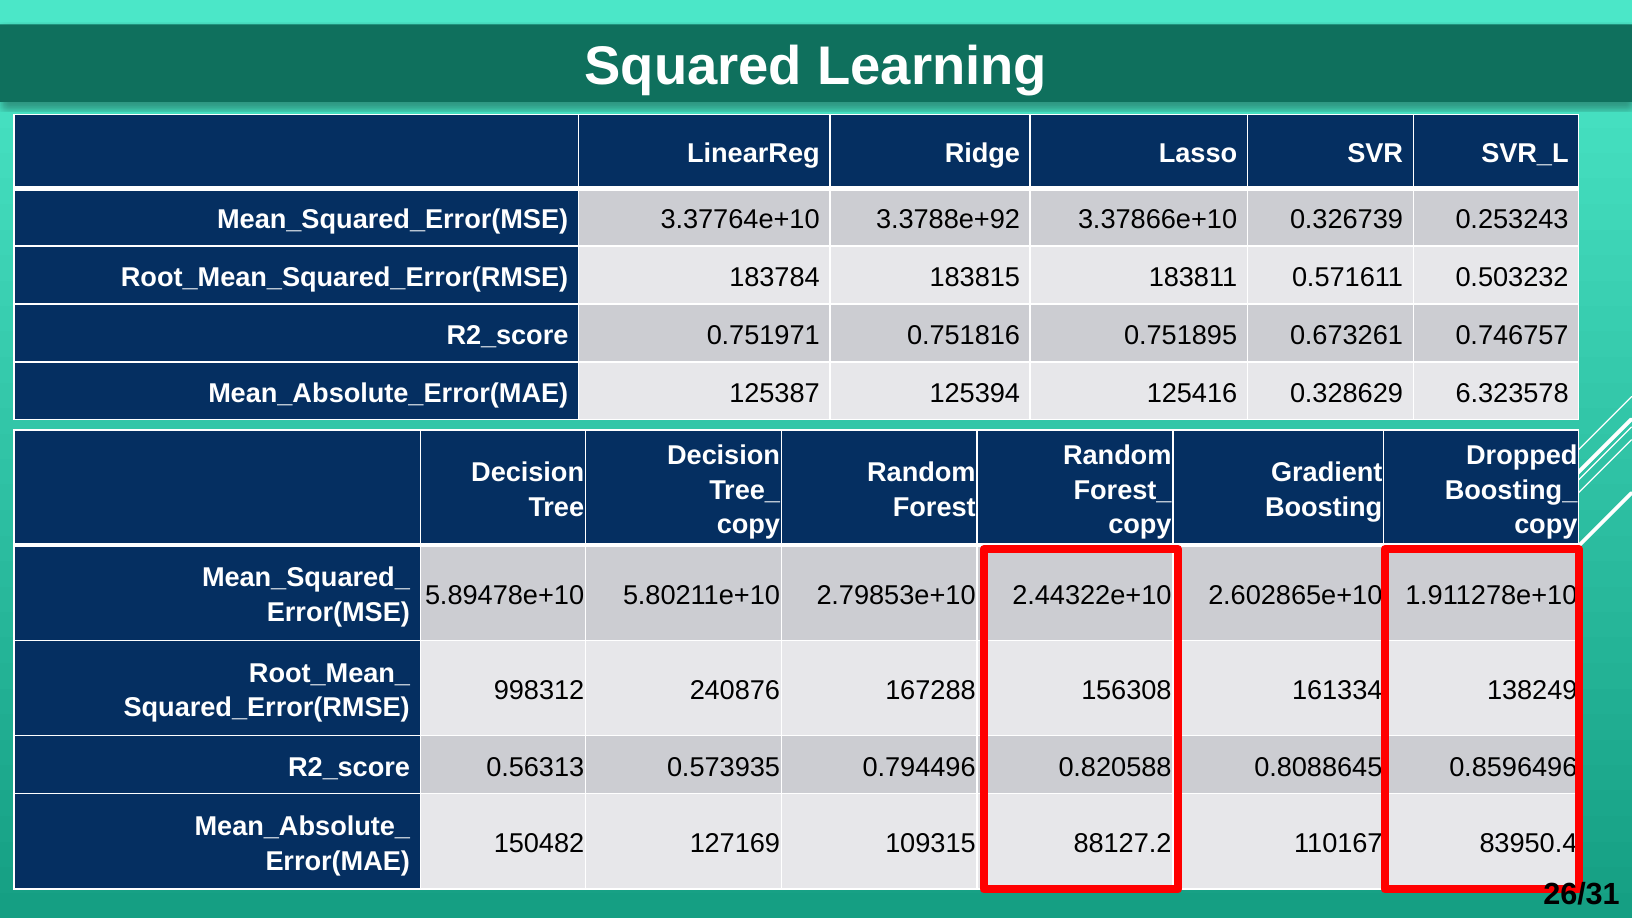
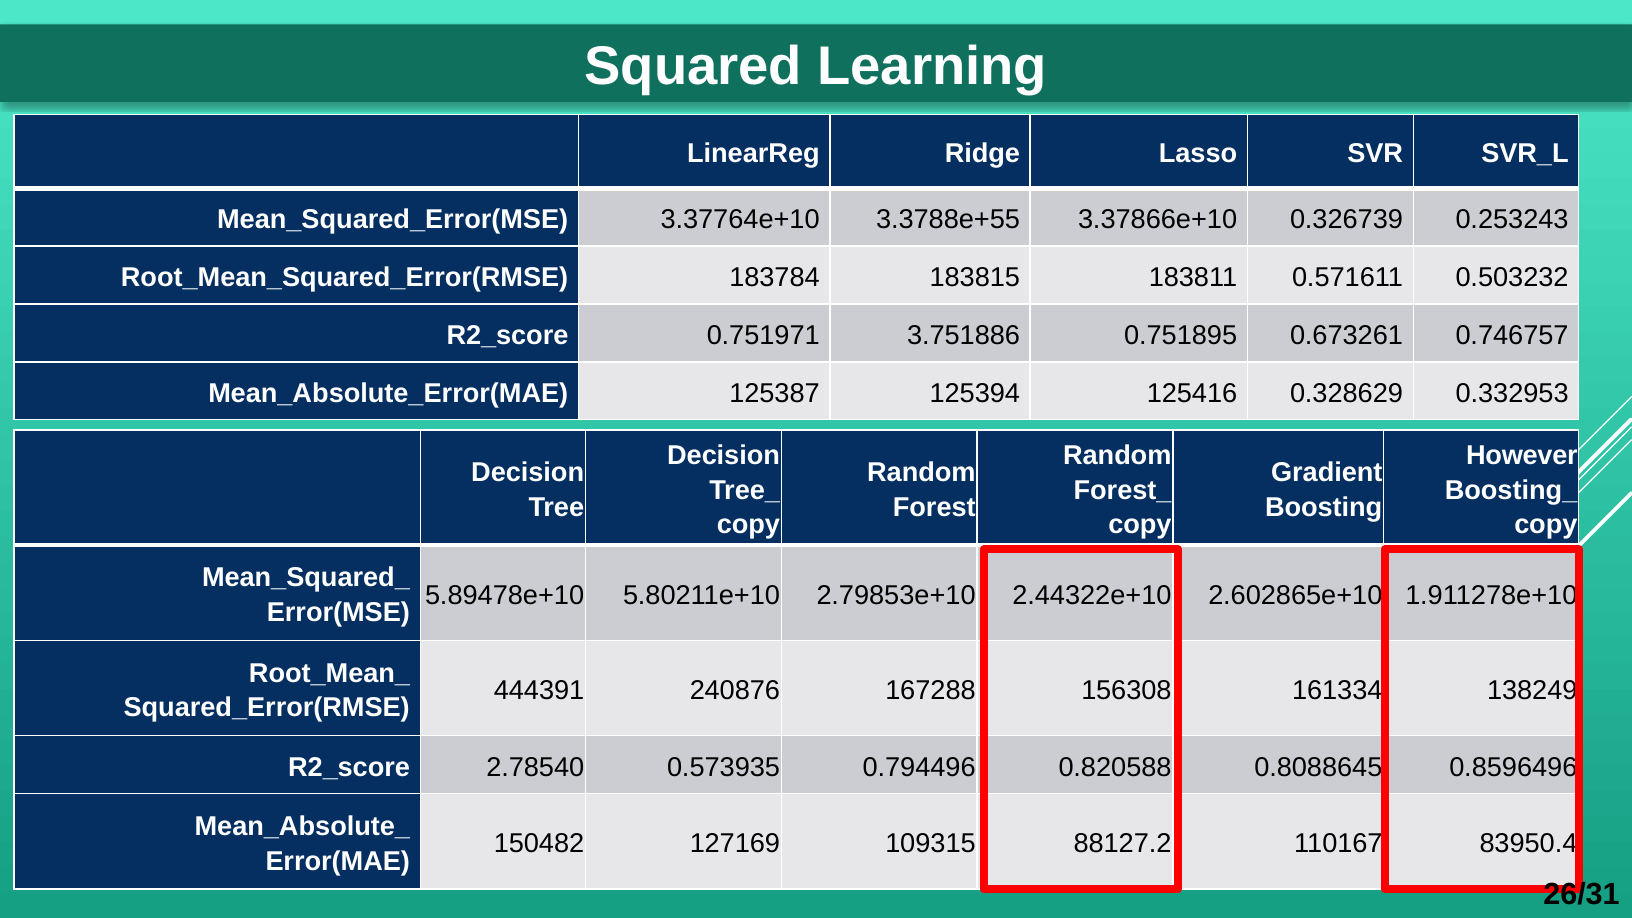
3.3788e+92: 3.3788e+92 -> 3.3788e+55
0.751816: 0.751816 -> 3.751886
6.323578: 6.323578 -> 0.332953
Dropped: Dropped -> However
998312: 998312 -> 444391
0.56313: 0.56313 -> 2.78540
